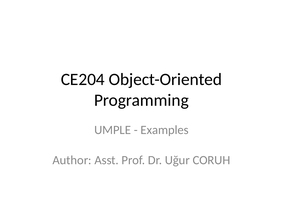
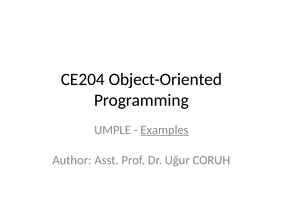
Examples underline: none -> present
